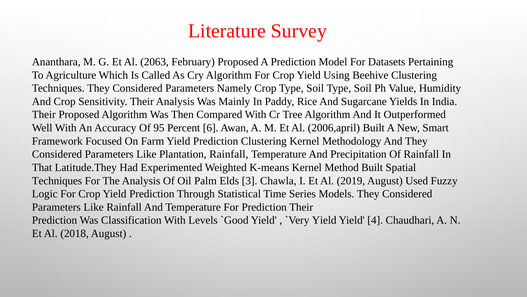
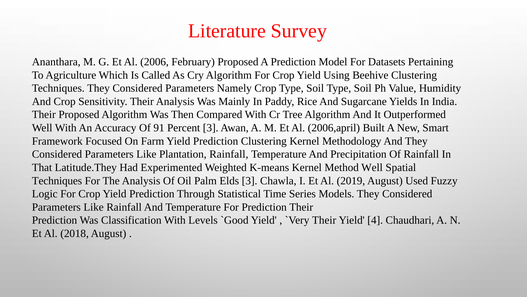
2063: 2063 -> 2006
95: 95 -> 91
Percent 6: 6 -> 3
Method Built: Built -> Well
Yield at (324, 220): Yield -> Their
